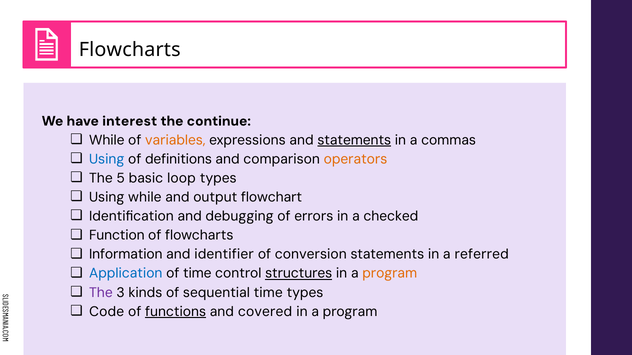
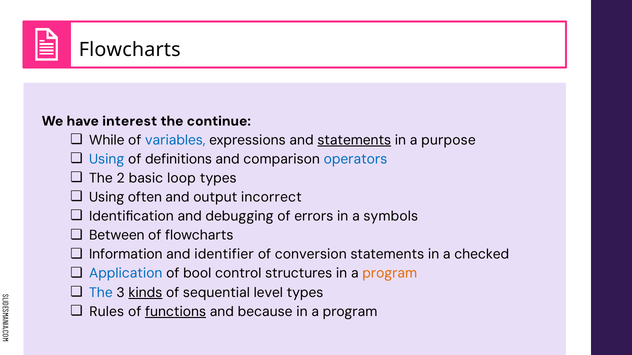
variables colour: orange -> blue
commas: commas -> purpose
operators colour: orange -> blue
5: 5 -> 2
Using while: while -> often
flowchart: flowchart -> incorrect
checked: checked -> symbols
Function: Function -> Between
referred: referred -> checked
of time: time -> bool
structures underline: present -> none
The at (101, 293) colour: purple -> blue
kinds underline: none -> present
sequential time: time -> level
Code: Code -> Rules
covered: covered -> because
